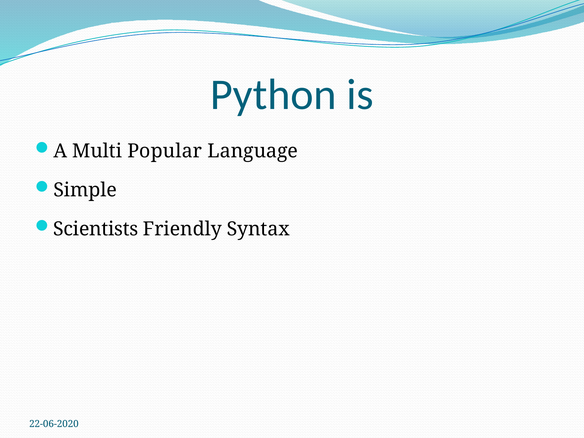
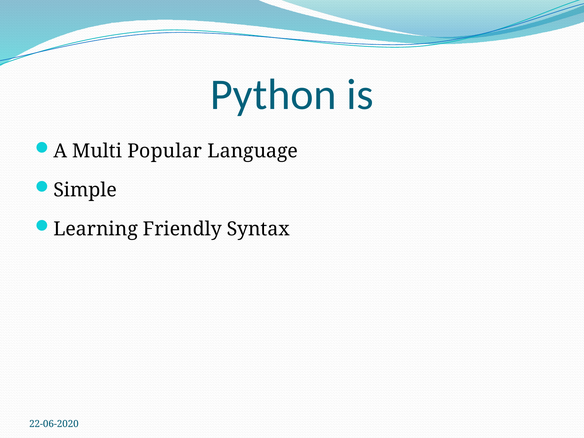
Scientists: Scientists -> Learning
